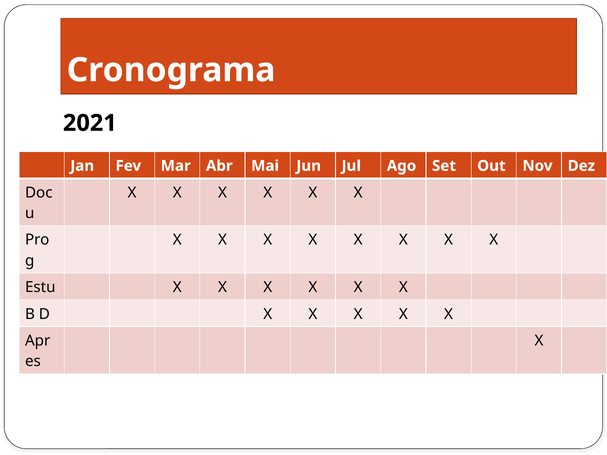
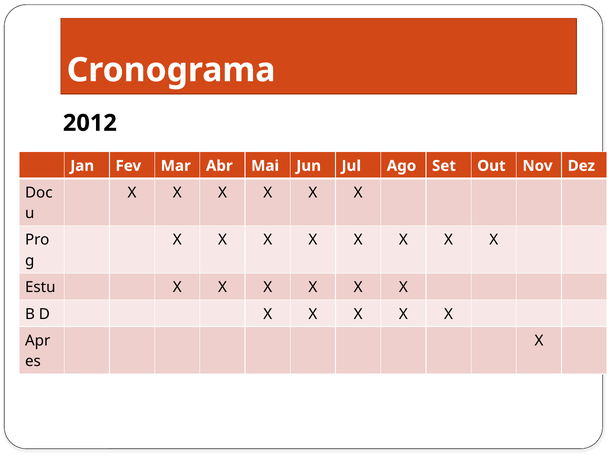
2021: 2021 -> 2012
